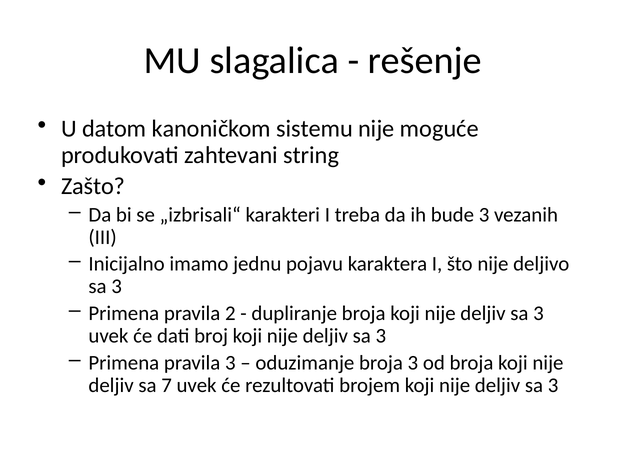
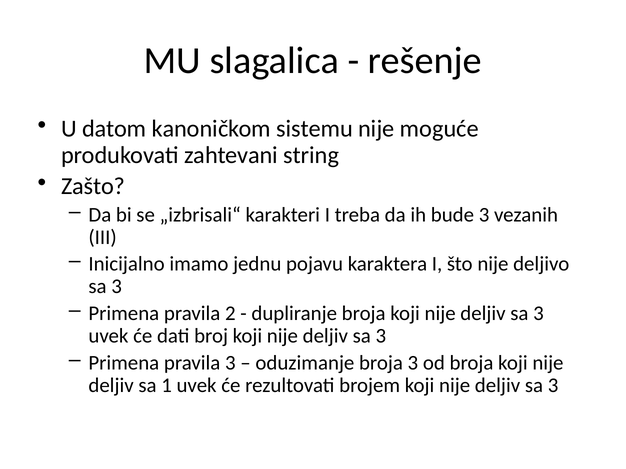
7: 7 -> 1
